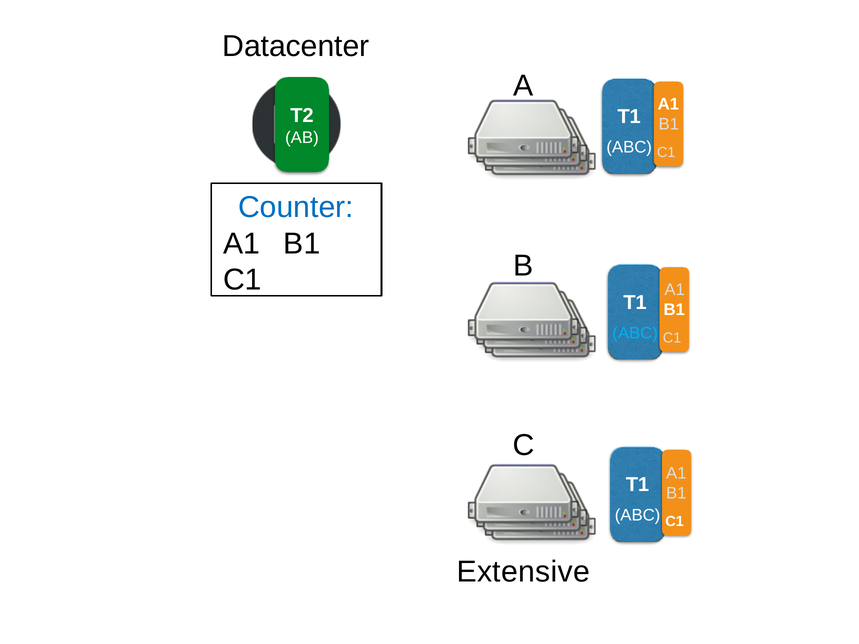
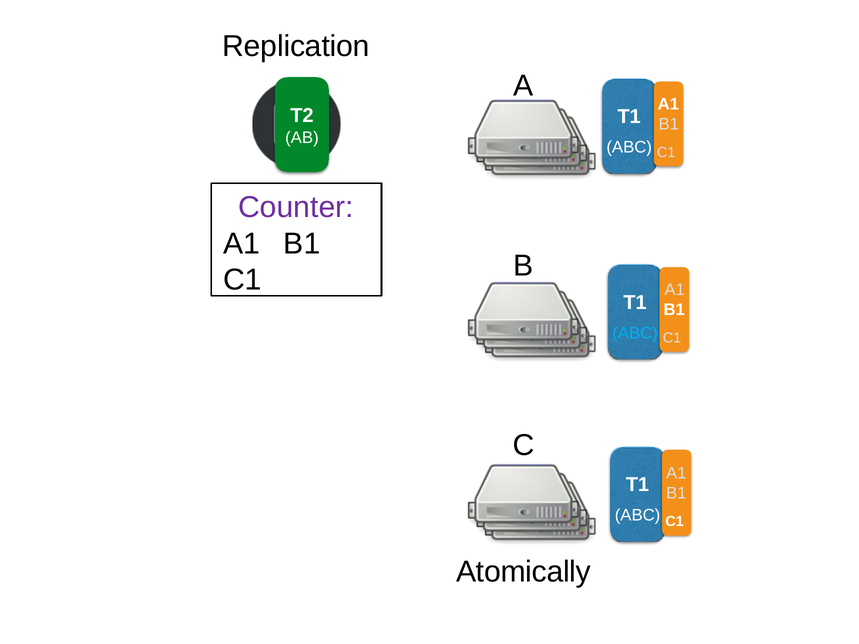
Datacenter: Datacenter -> Replication
Counter colour: blue -> purple
Extensive: Extensive -> Atomically
